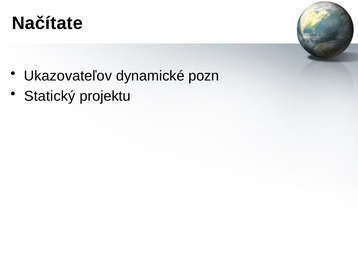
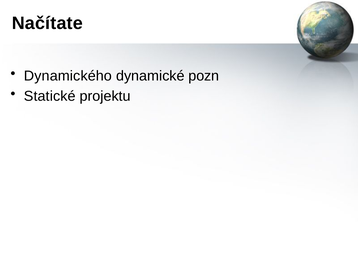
Ukazovateľov: Ukazovateľov -> Dynamického
Statický: Statický -> Statické
